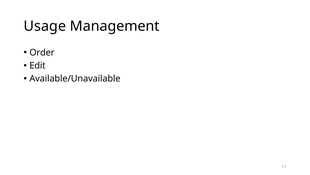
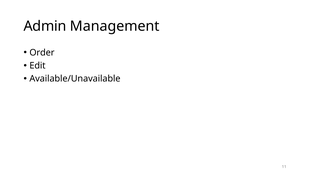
Usage: Usage -> Admin
